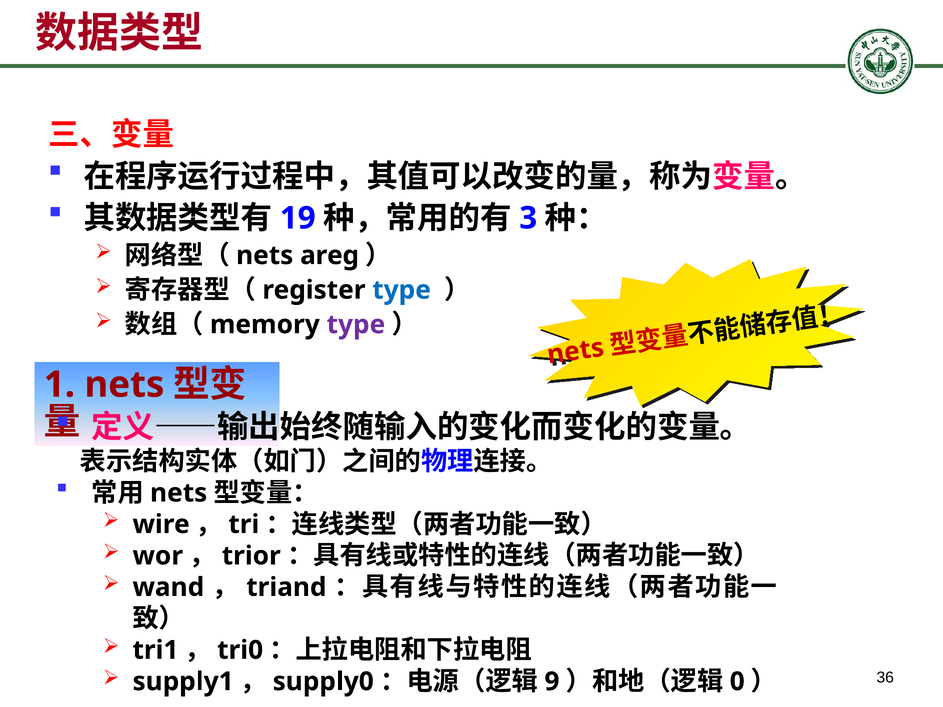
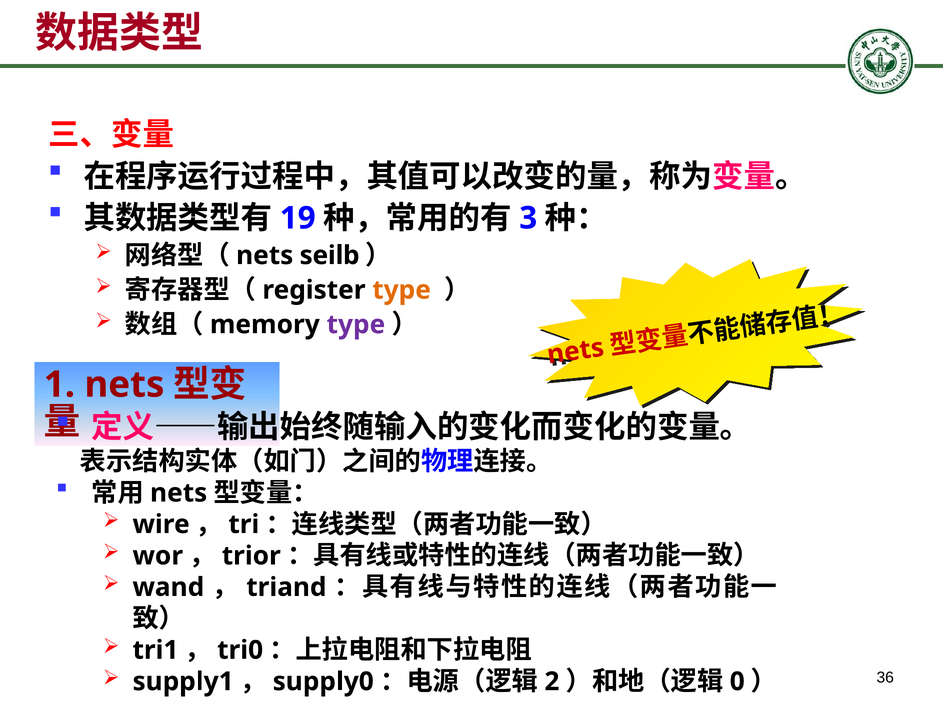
areg: areg -> seilb
type at (402, 290) colour: blue -> orange
9: 9 -> 2
